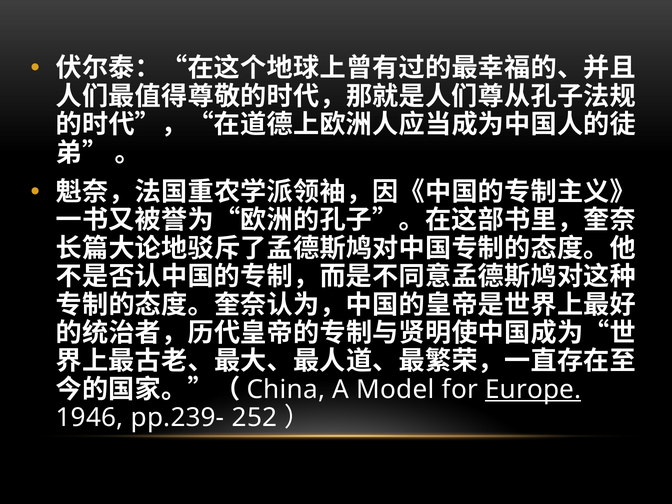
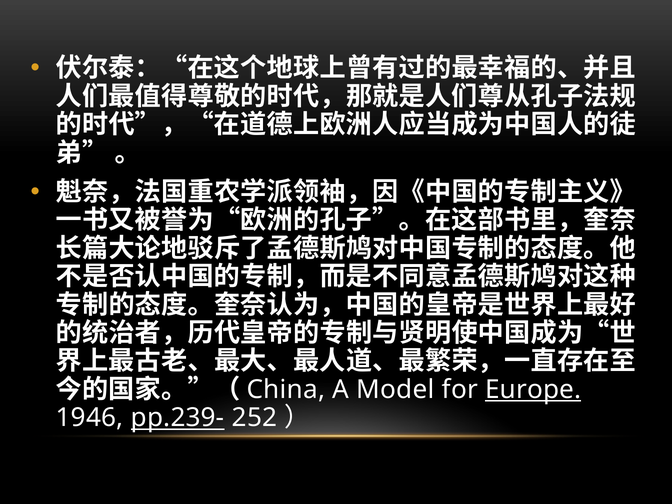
pp.239- underline: none -> present
